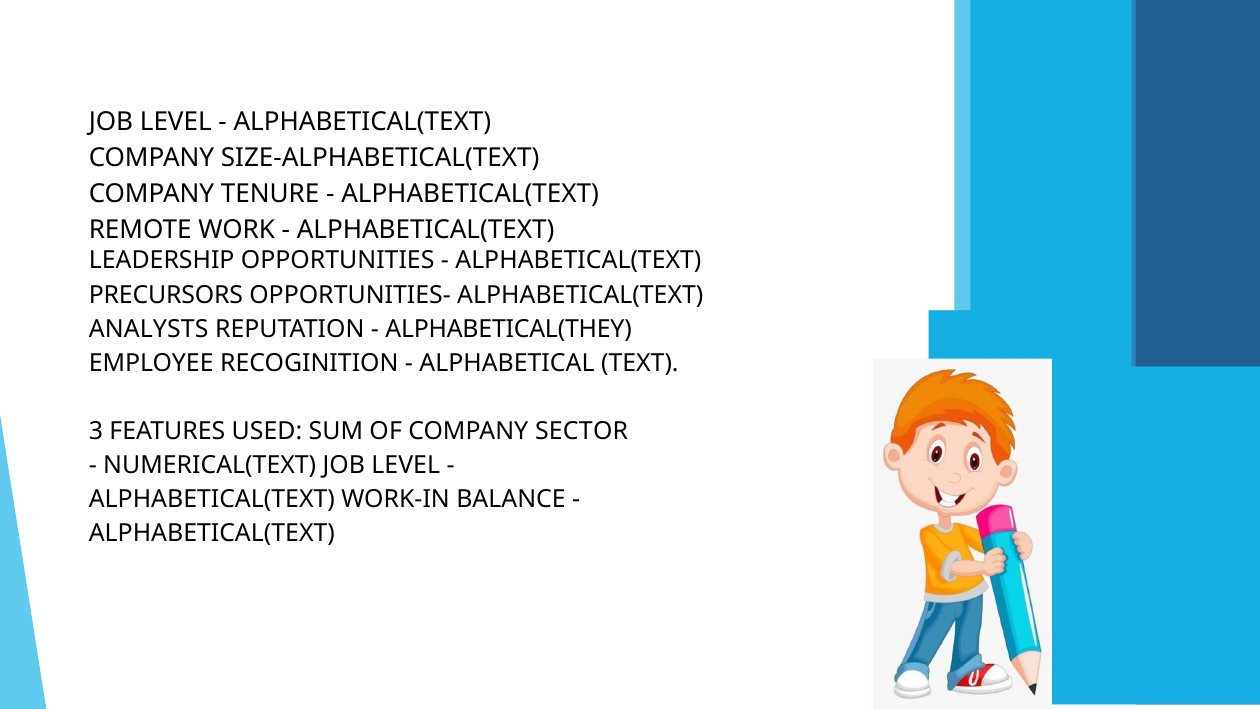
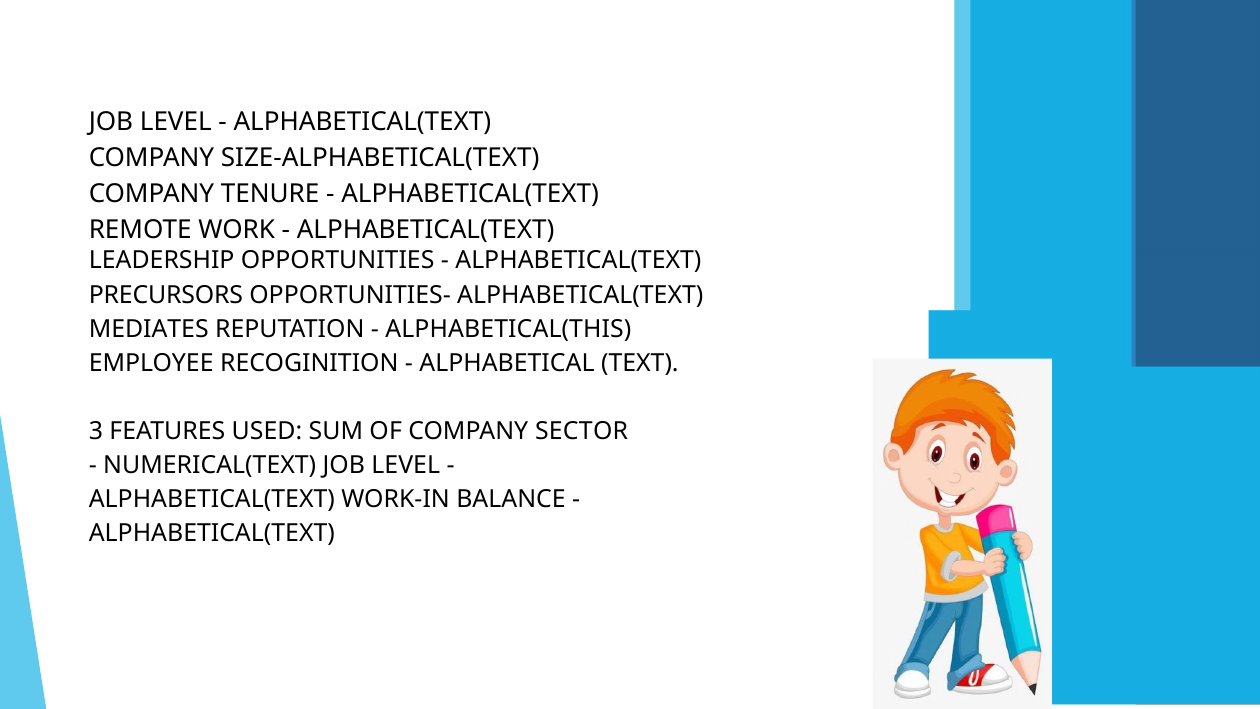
ANALYSTS: ANALYSTS -> MEDIATES
ALPHABETICAL(THEY: ALPHABETICAL(THEY -> ALPHABETICAL(THIS
